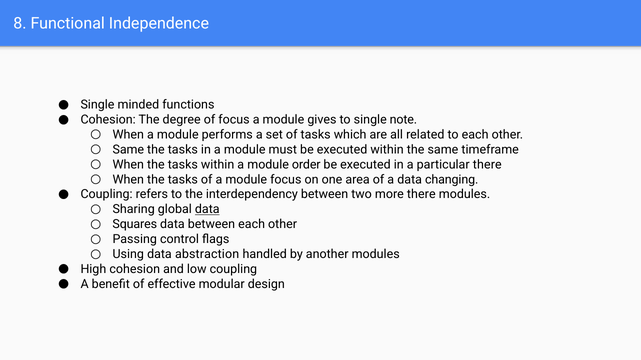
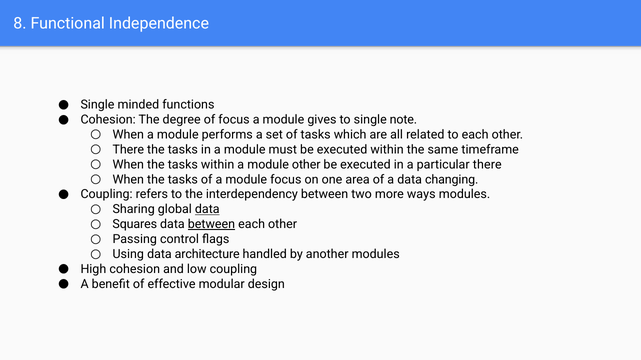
Same at (128, 150): Same -> There
module order: order -> other
more there: there -> ways
between at (211, 225) underline: none -> present
abstraction: abstraction -> architecture
